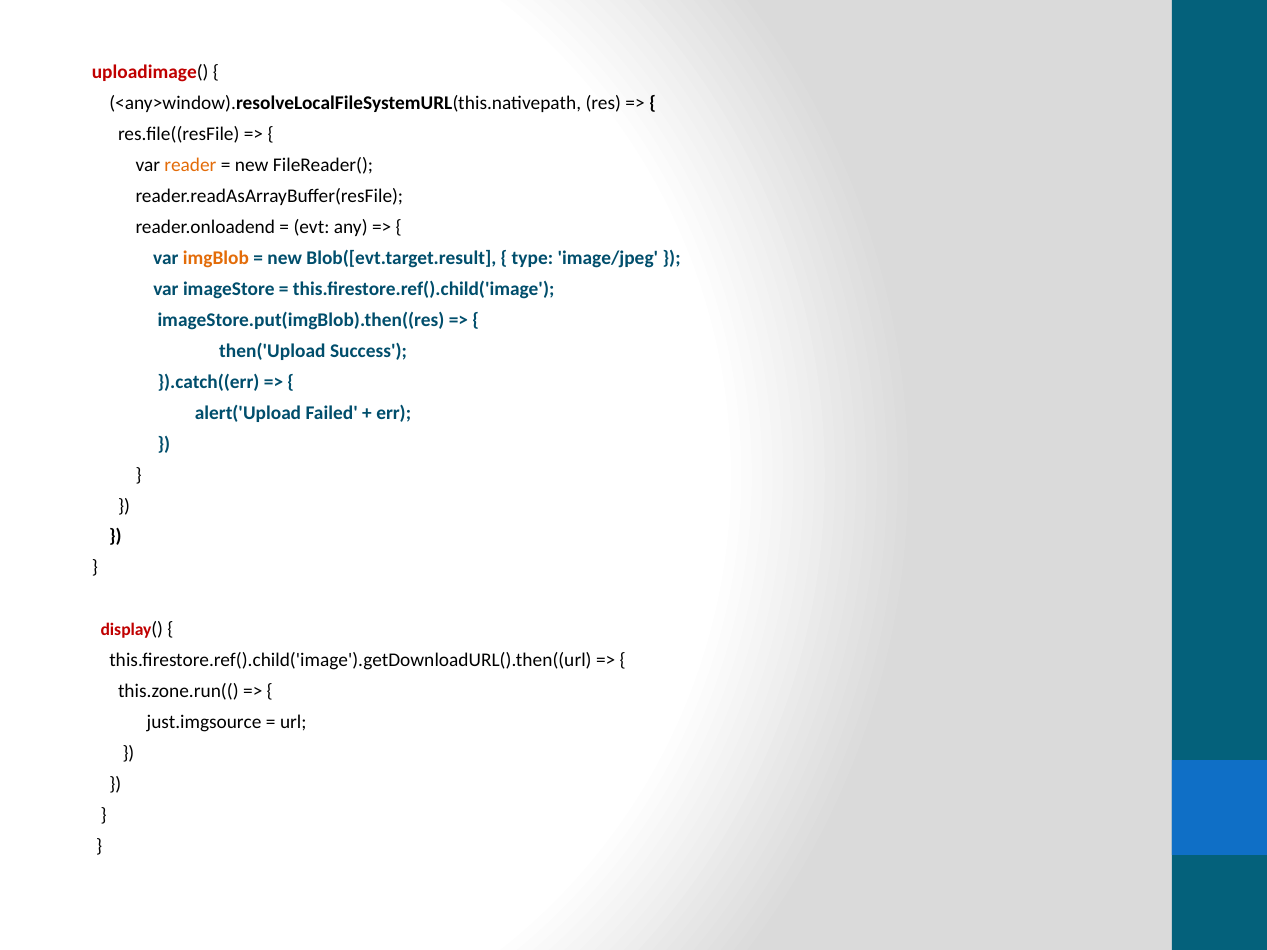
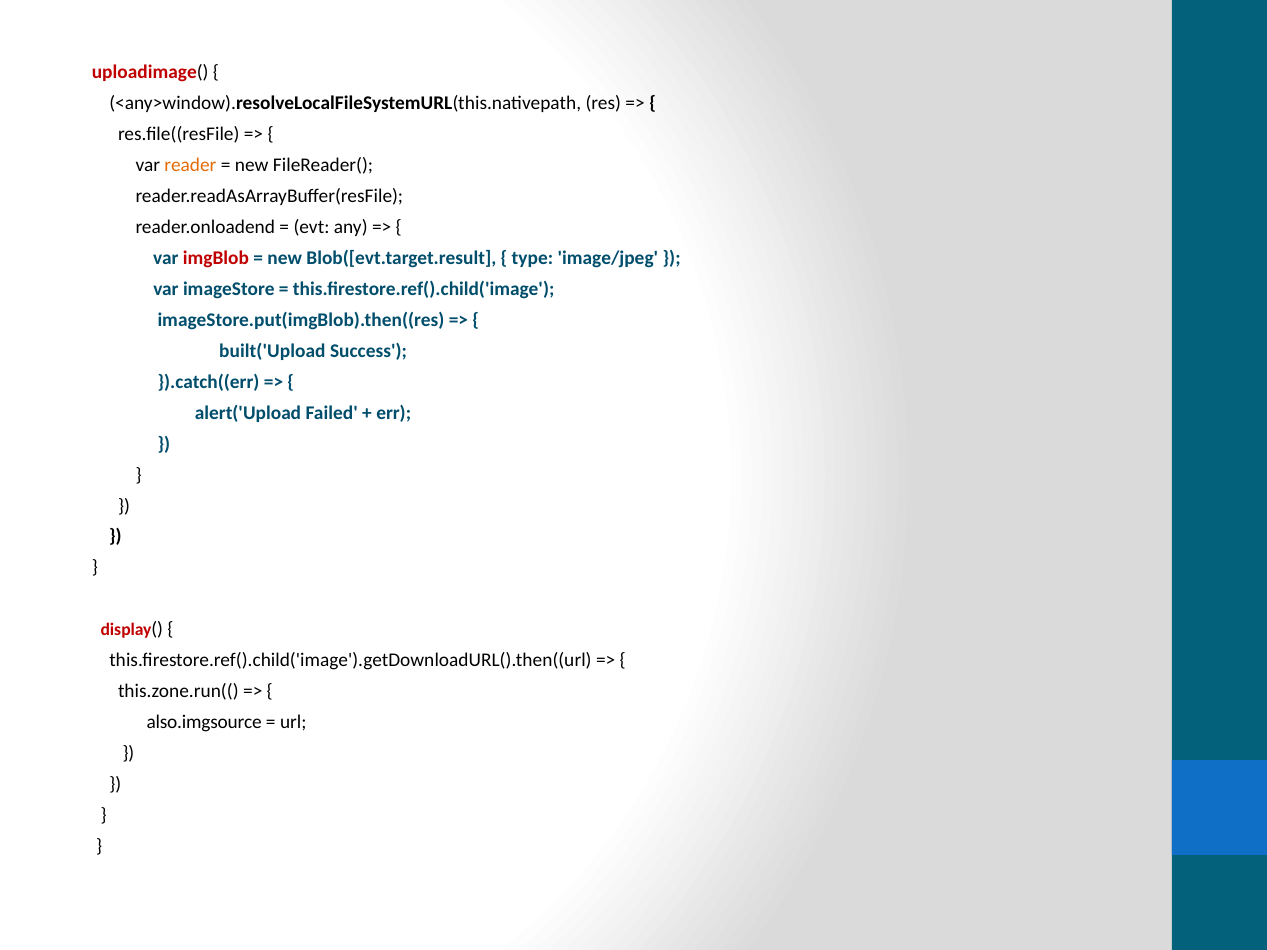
imgBlob colour: orange -> red
then('Upload: then('Upload -> built('Upload
just.imgsource: just.imgsource -> also.imgsource
